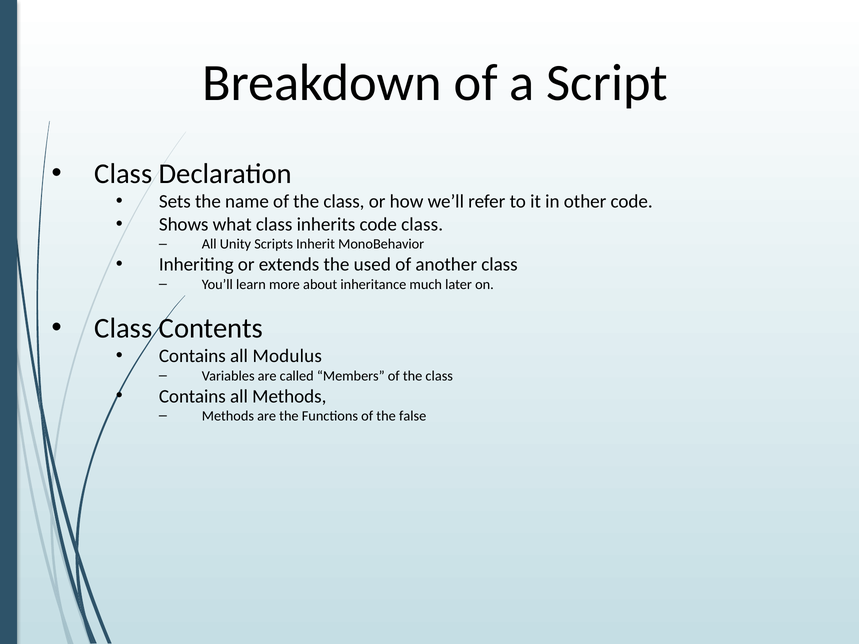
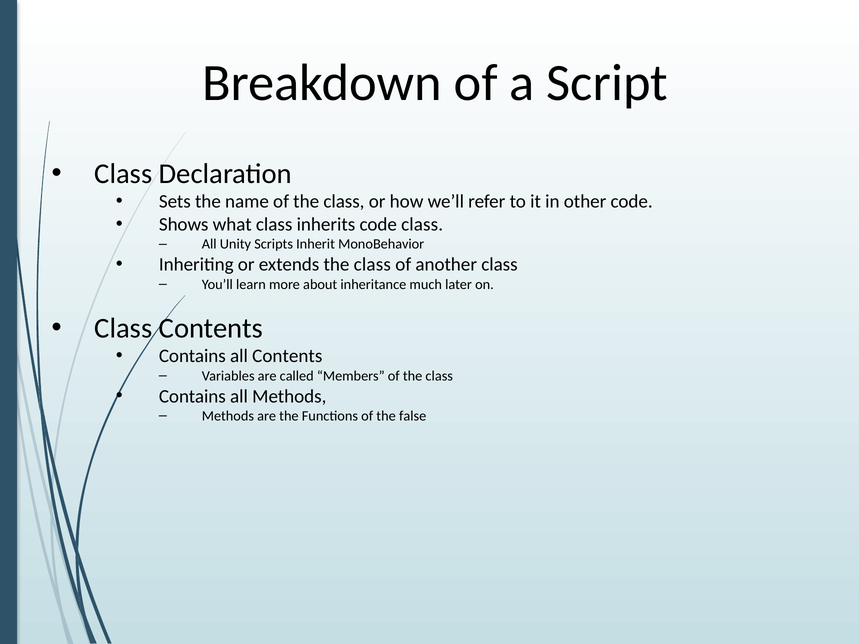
extends the used: used -> class
all Modulus: Modulus -> Contents
